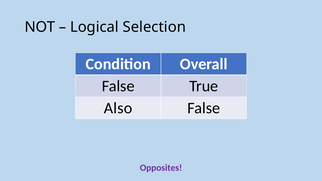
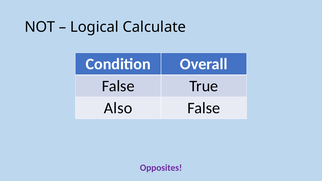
Selection: Selection -> Calculate
